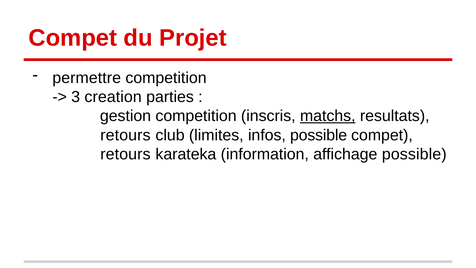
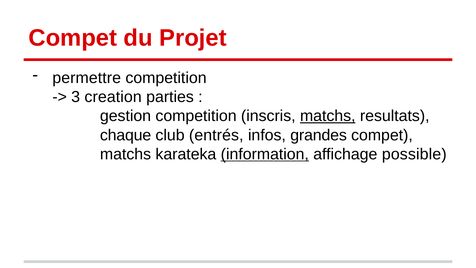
retours at (125, 135): retours -> chaque
limites: limites -> entrés
infos possible: possible -> grandes
retours at (125, 154): retours -> matchs
information underline: none -> present
